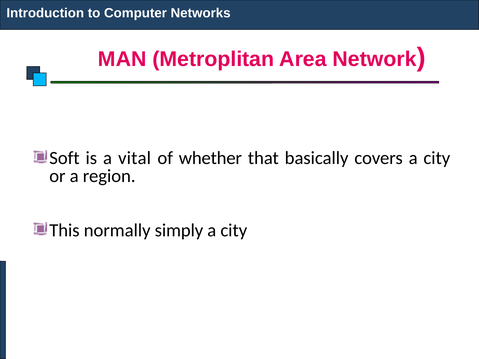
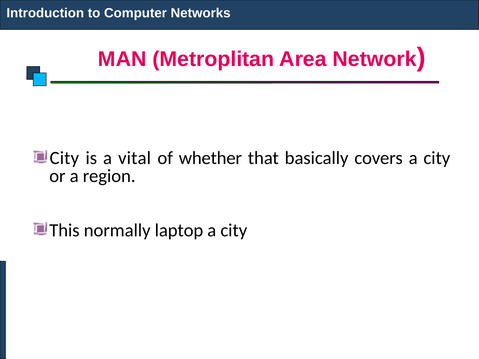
Soft at (64, 158): Soft -> City
simply: simply -> laptop
